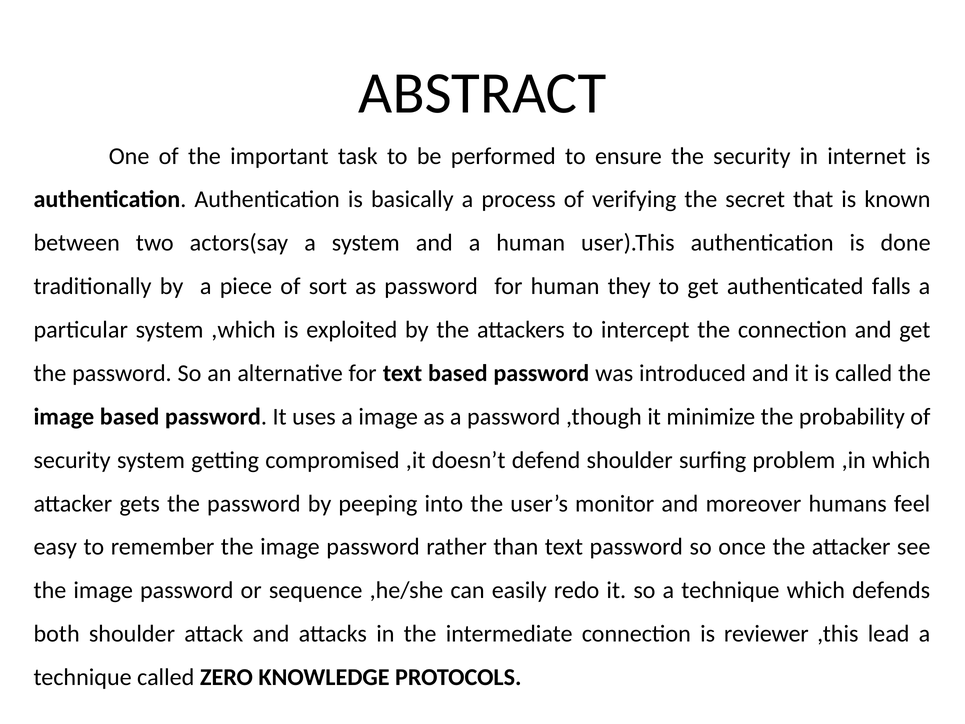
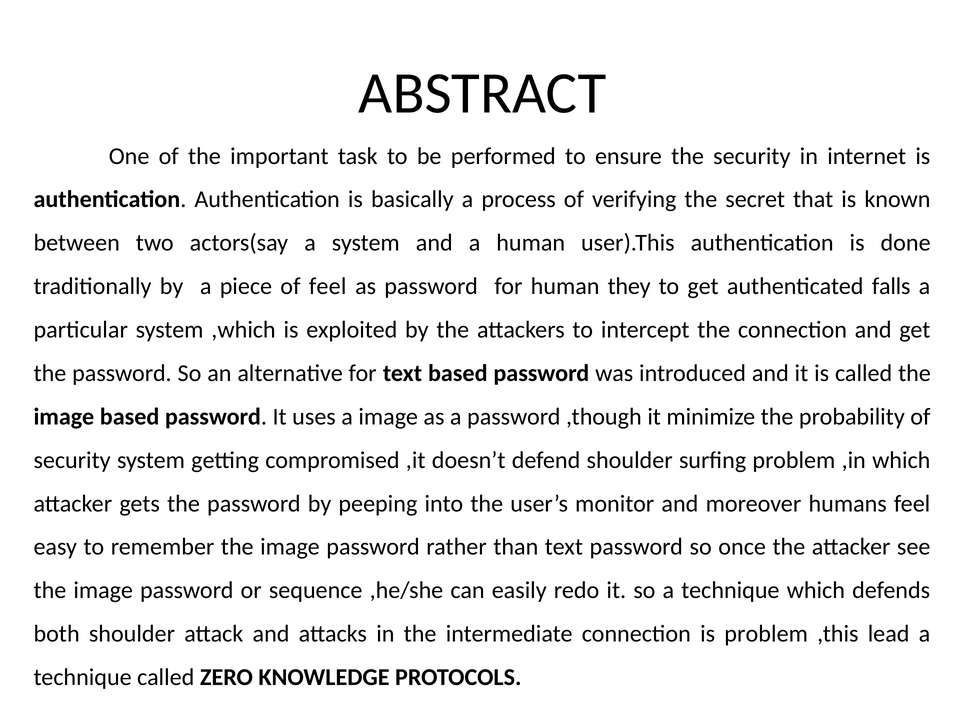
of sort: sort -> feel
is reviewer: reviewer -> problem
